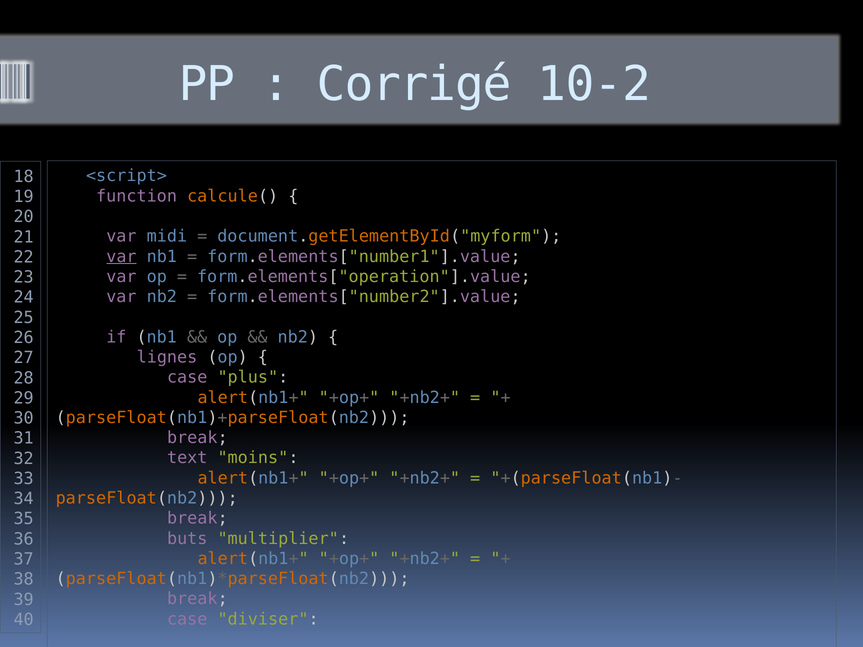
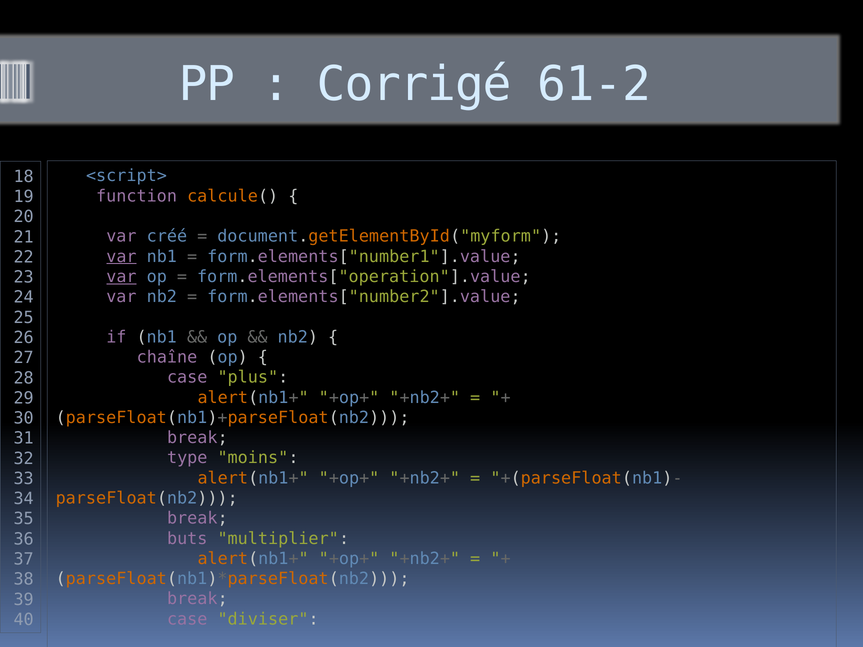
10-2: 10-2 -> 61-2
midi: midi -> créé
var at (121, 277) underline: none -> present
lignes: lignes -> chaîne
text: text -> type
